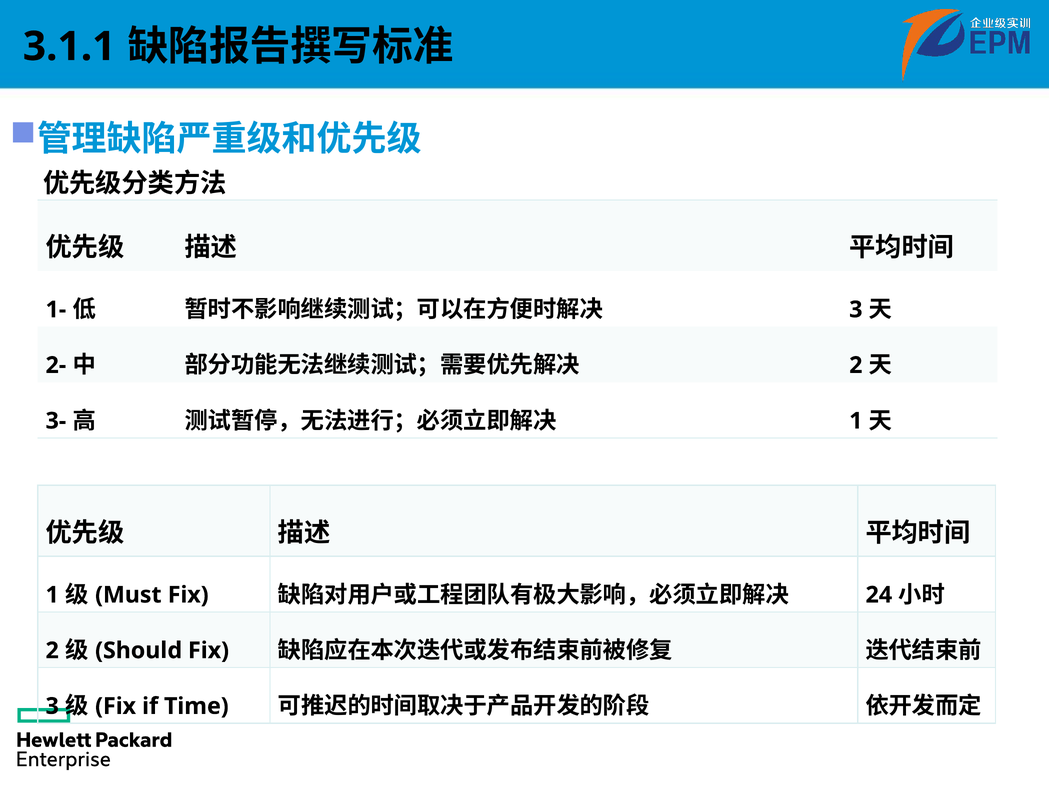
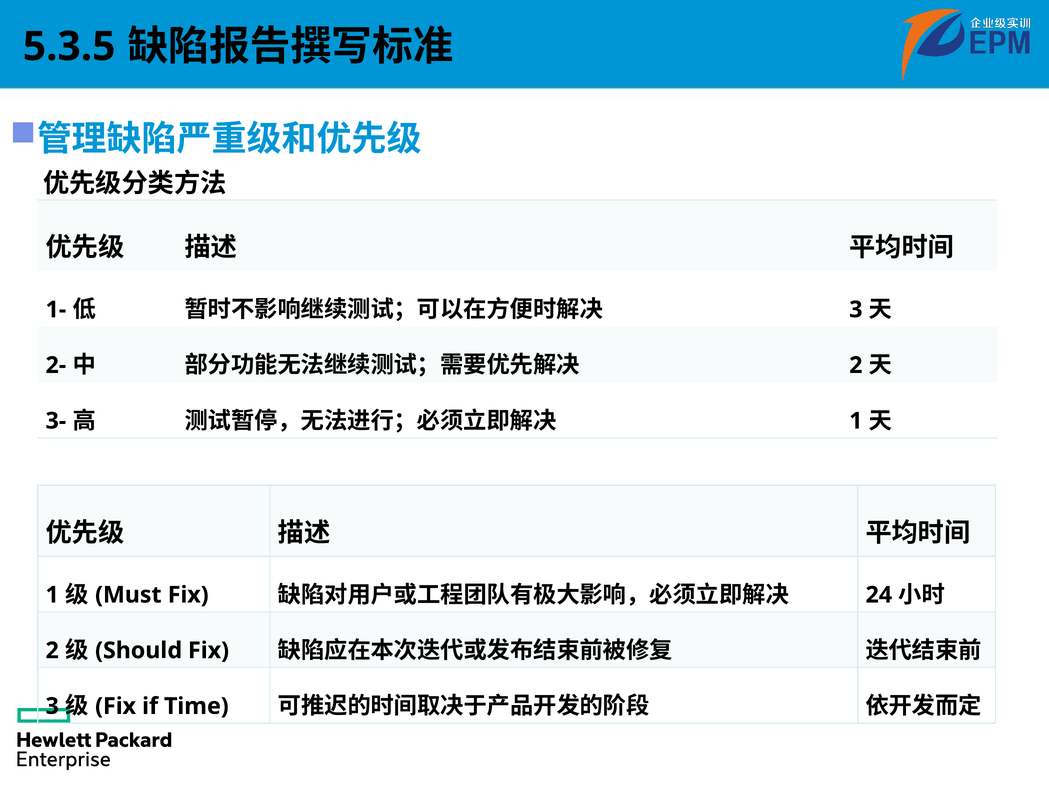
3.1.1: 3.1.1 -> 5.3.5
